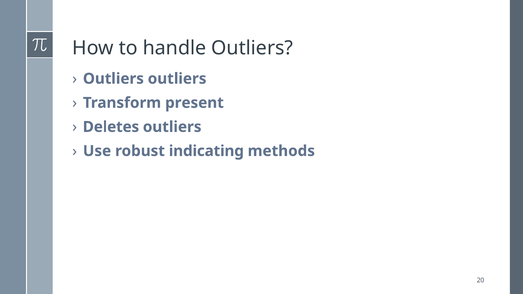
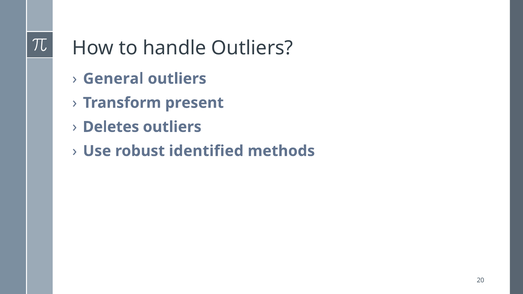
Outliers at (113, 79): Outliers -> General
indicating: indicating -> identified
